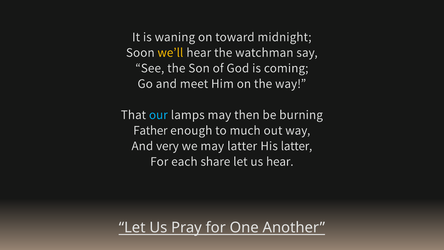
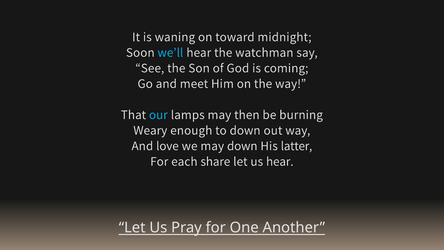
we’ll colour: yellow -> light blue
Father: Father -> Weary
to much: much -> down
very: very -> love
may latter: latter -> down
